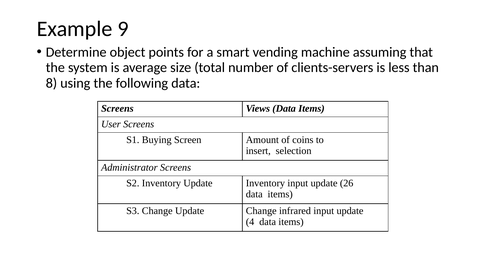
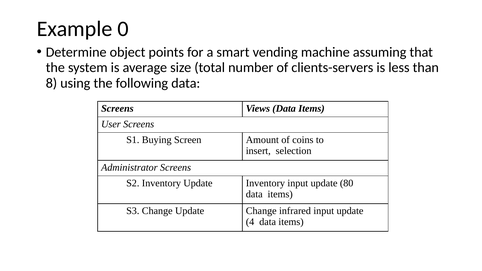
9: 9 -> 0
26: 26 -> 80
